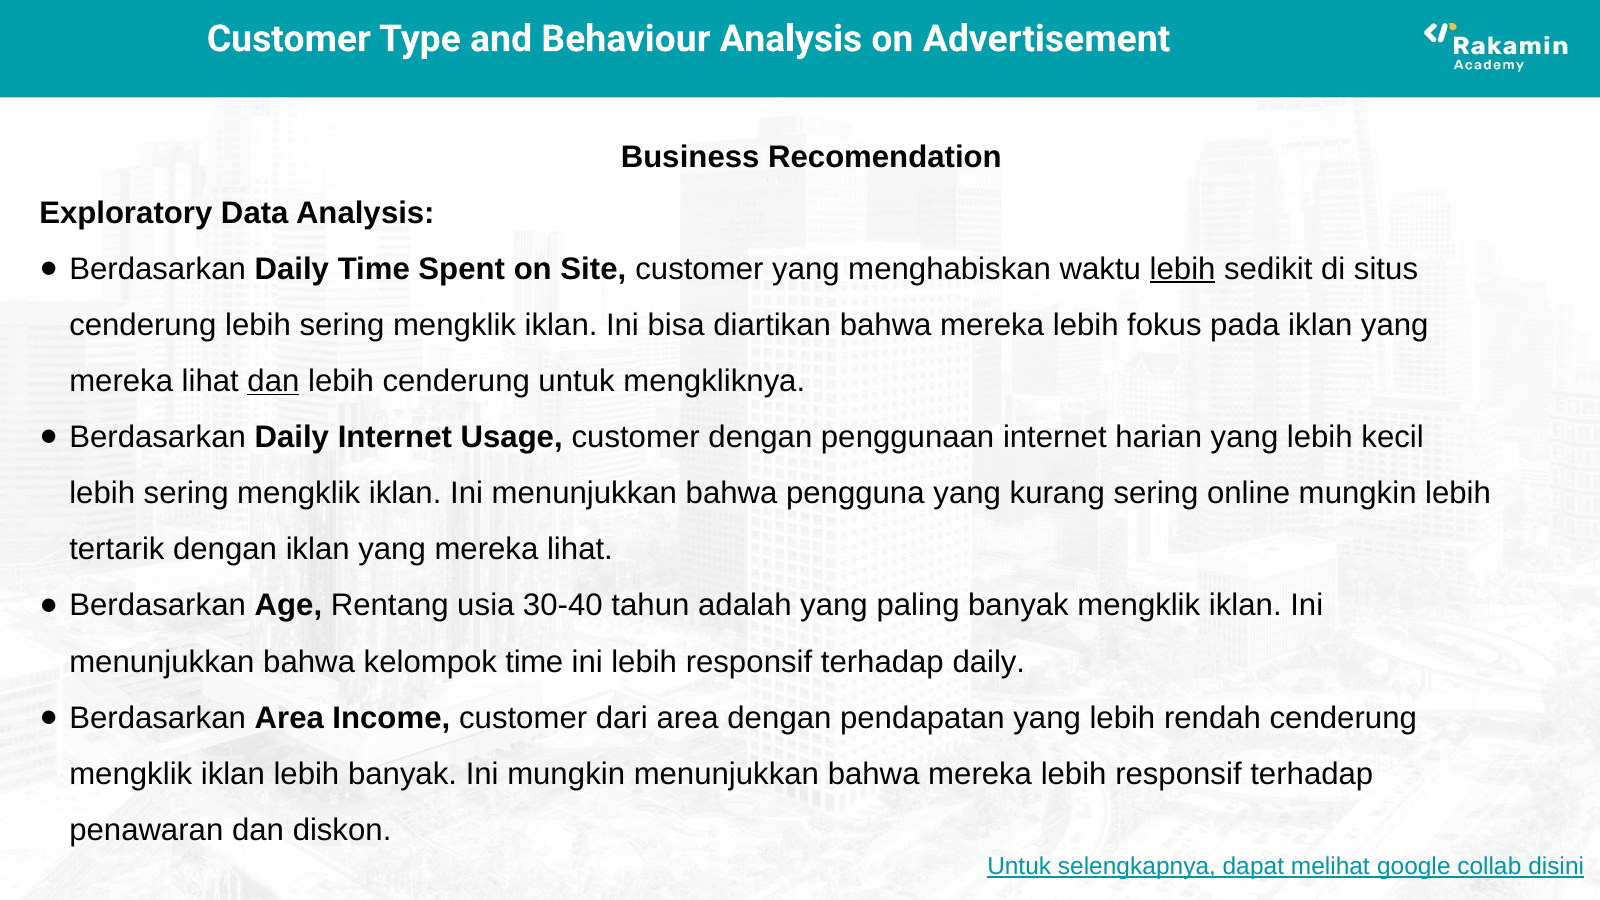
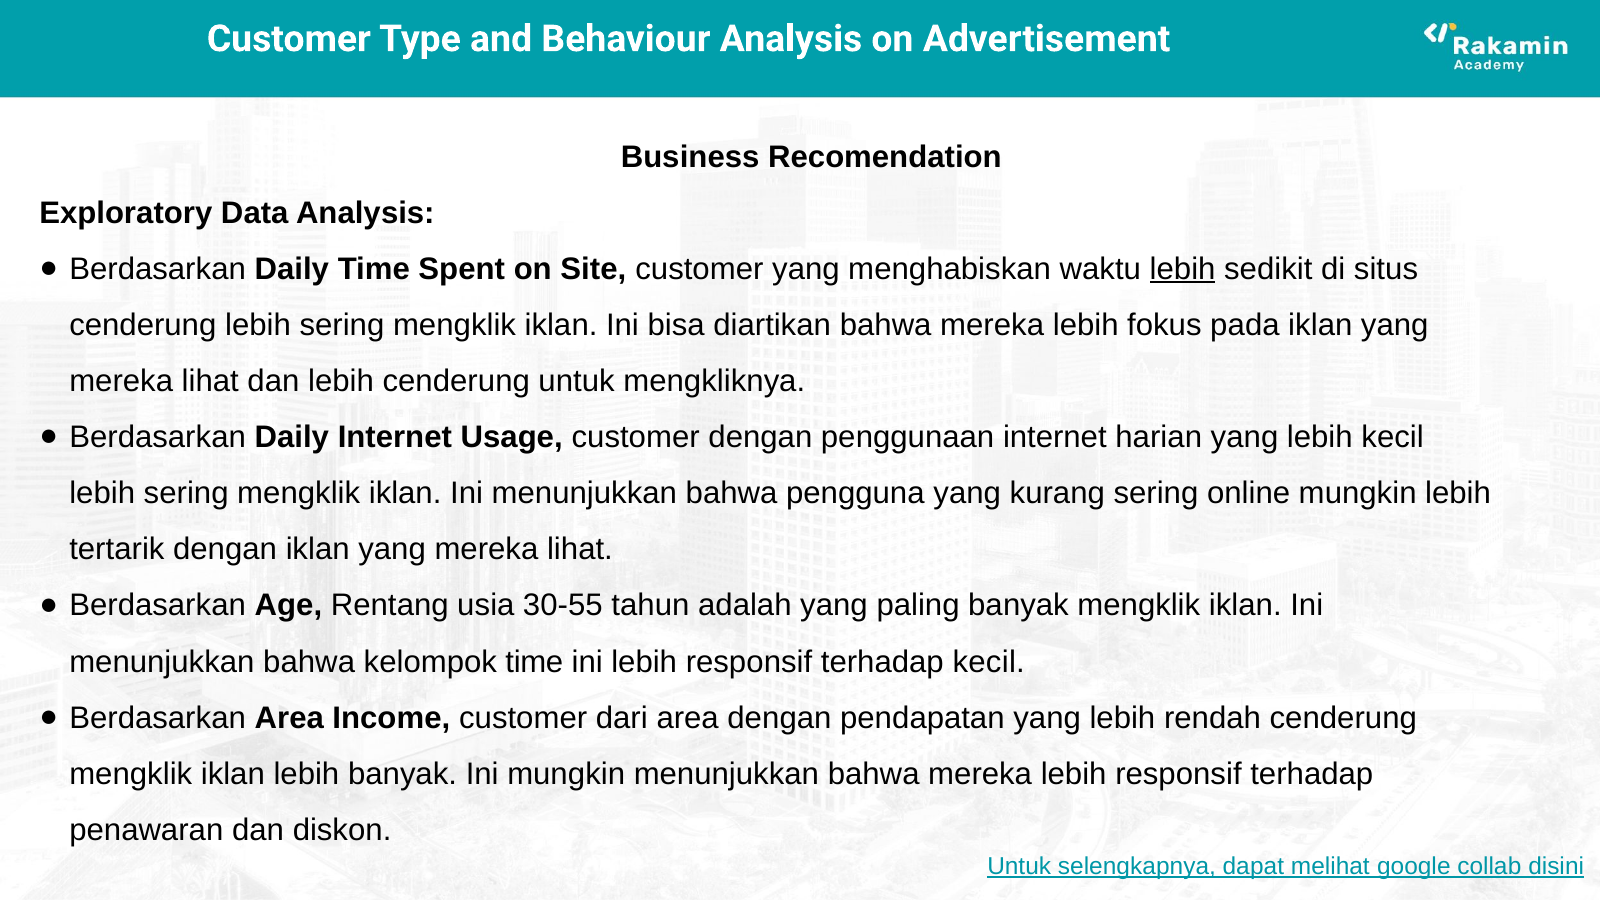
dan at (273, 381) underline: present -> none
30-40: 30-40 -> 30-55
terhadap daily: daily -> kecil
